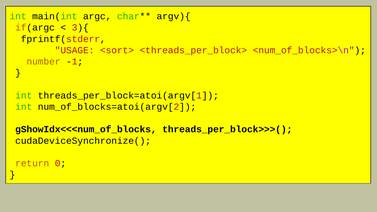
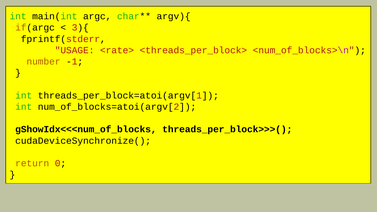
<sort>: <sort> -> <rate>
